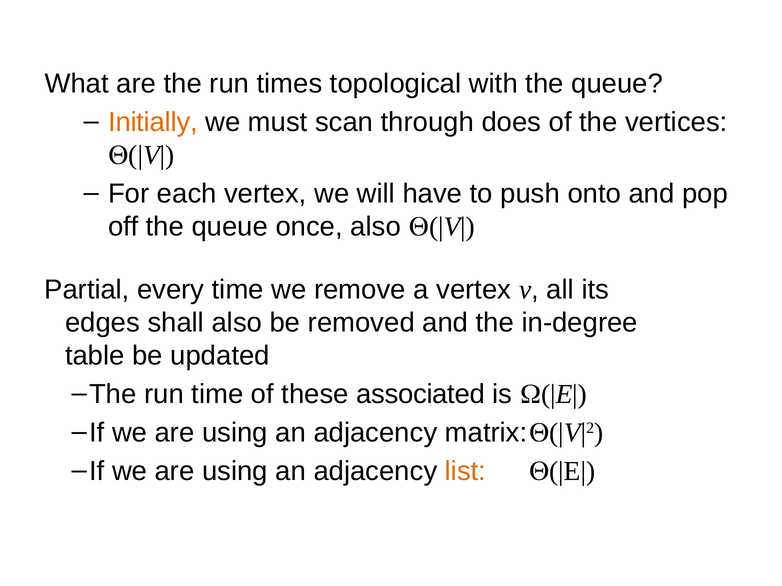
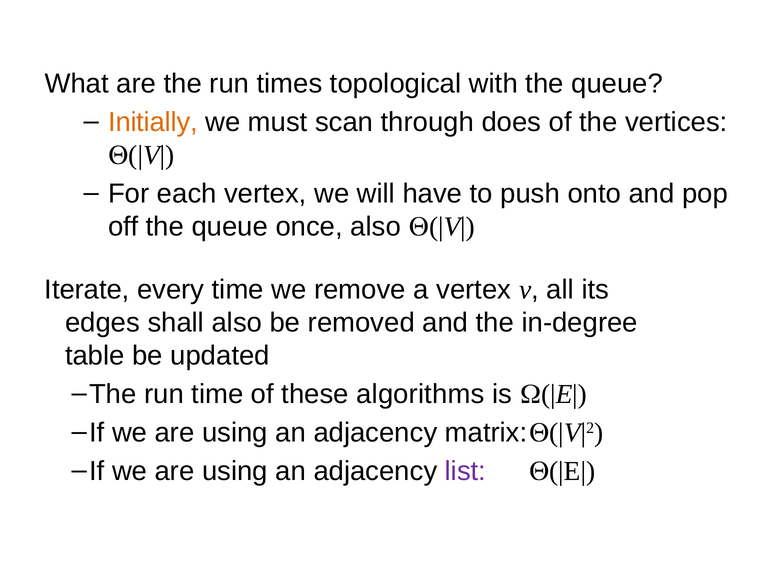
Partial: Partial -> Iterate
associated: associated -> algorithms
list colour: orange -> purple
